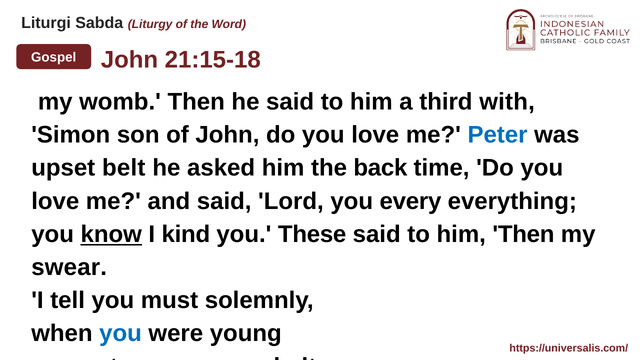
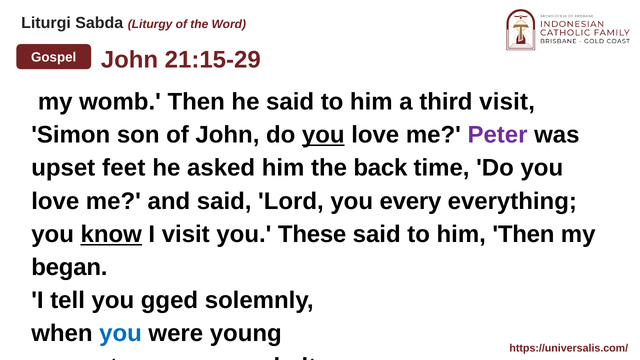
21:15-18: 21:15-18 -> 21:15-29
third with: with -> visit
you at (323, 135) underline: none -> present
Peter colour: blue -> purple
upset belt: belt -> feet
I kind: kind -> visit
swear: swear -> began
must: must -> gged
